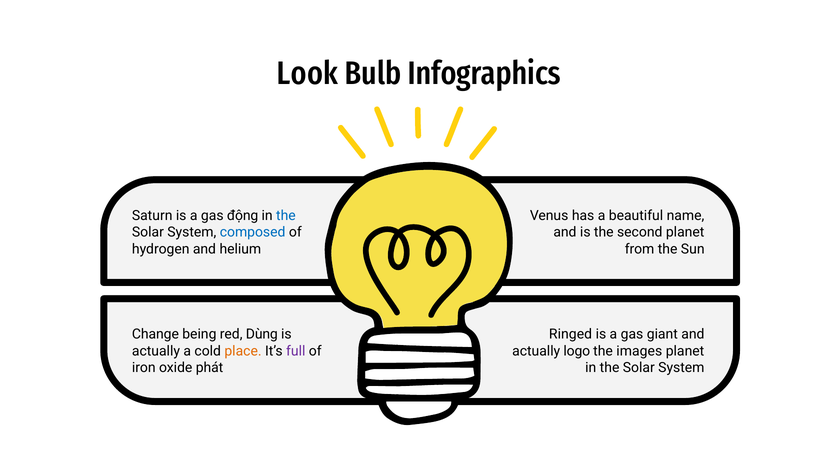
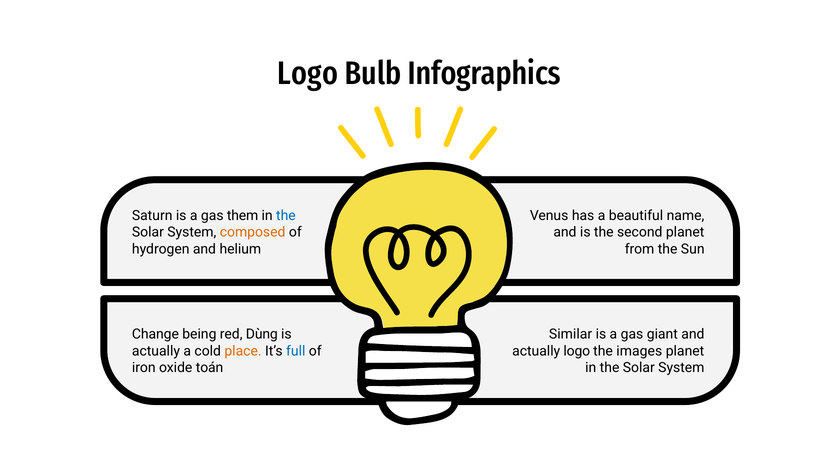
Look at (308, 74): Look -> Logo
động: động -> them
composed colour: blue -> orange
Ringed: Ringed -> Similar
full colour: purple -> blue
phát: phát -> toán
